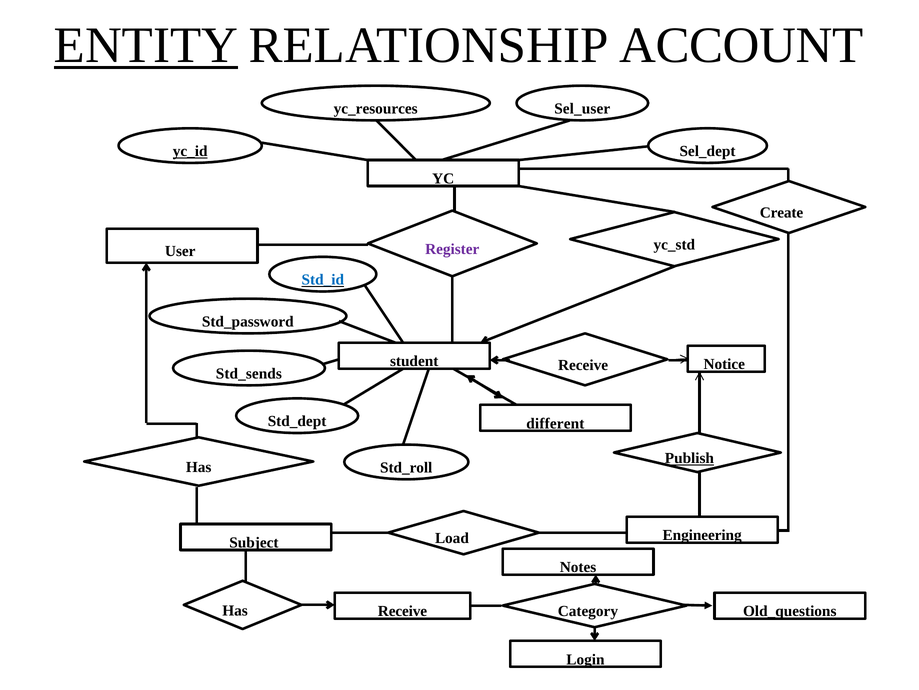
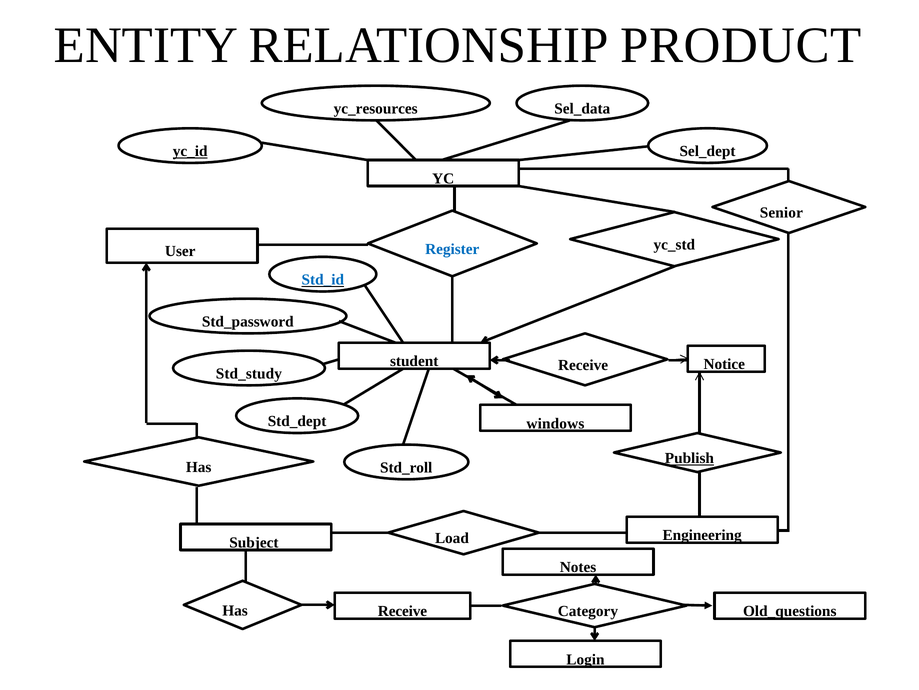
ENTITY underline: present -> none
ACCOUNT: ACCOUNT -> PRODUCT
Sel_user: Sel_user -> Sel_data
Create: Create -> Senior
Register colour: purple -> blue
Std_sends: Std_sends -> Std_study
different: different -> windows
